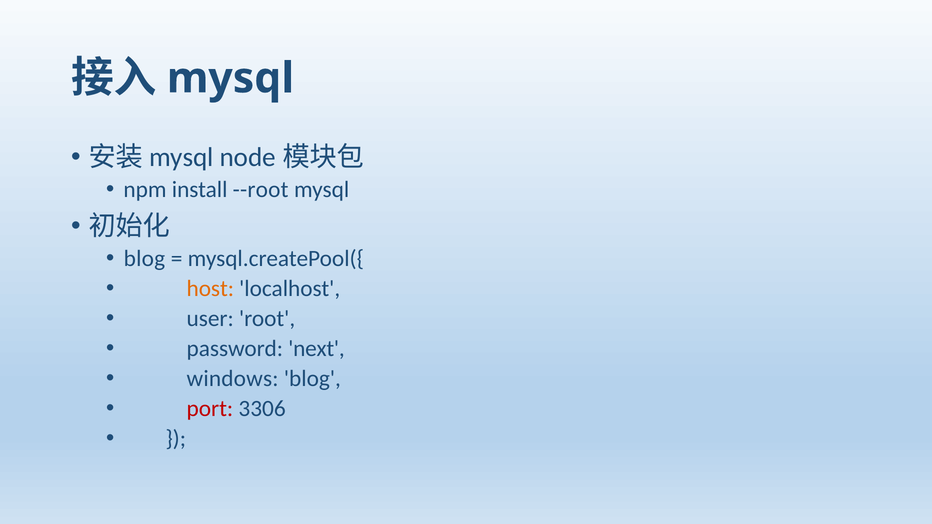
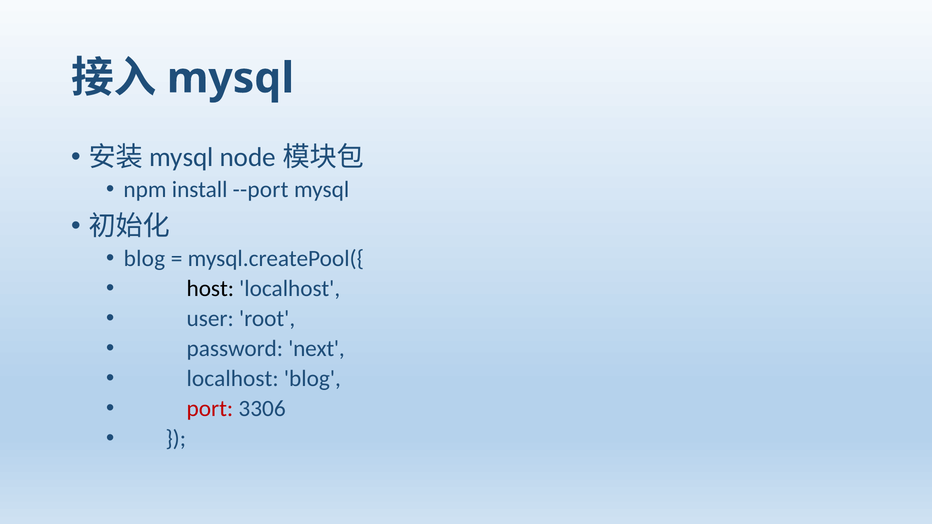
--root: --root -> --port
host colour: orange -> black
windows at (233, 379): windows -> localhost
